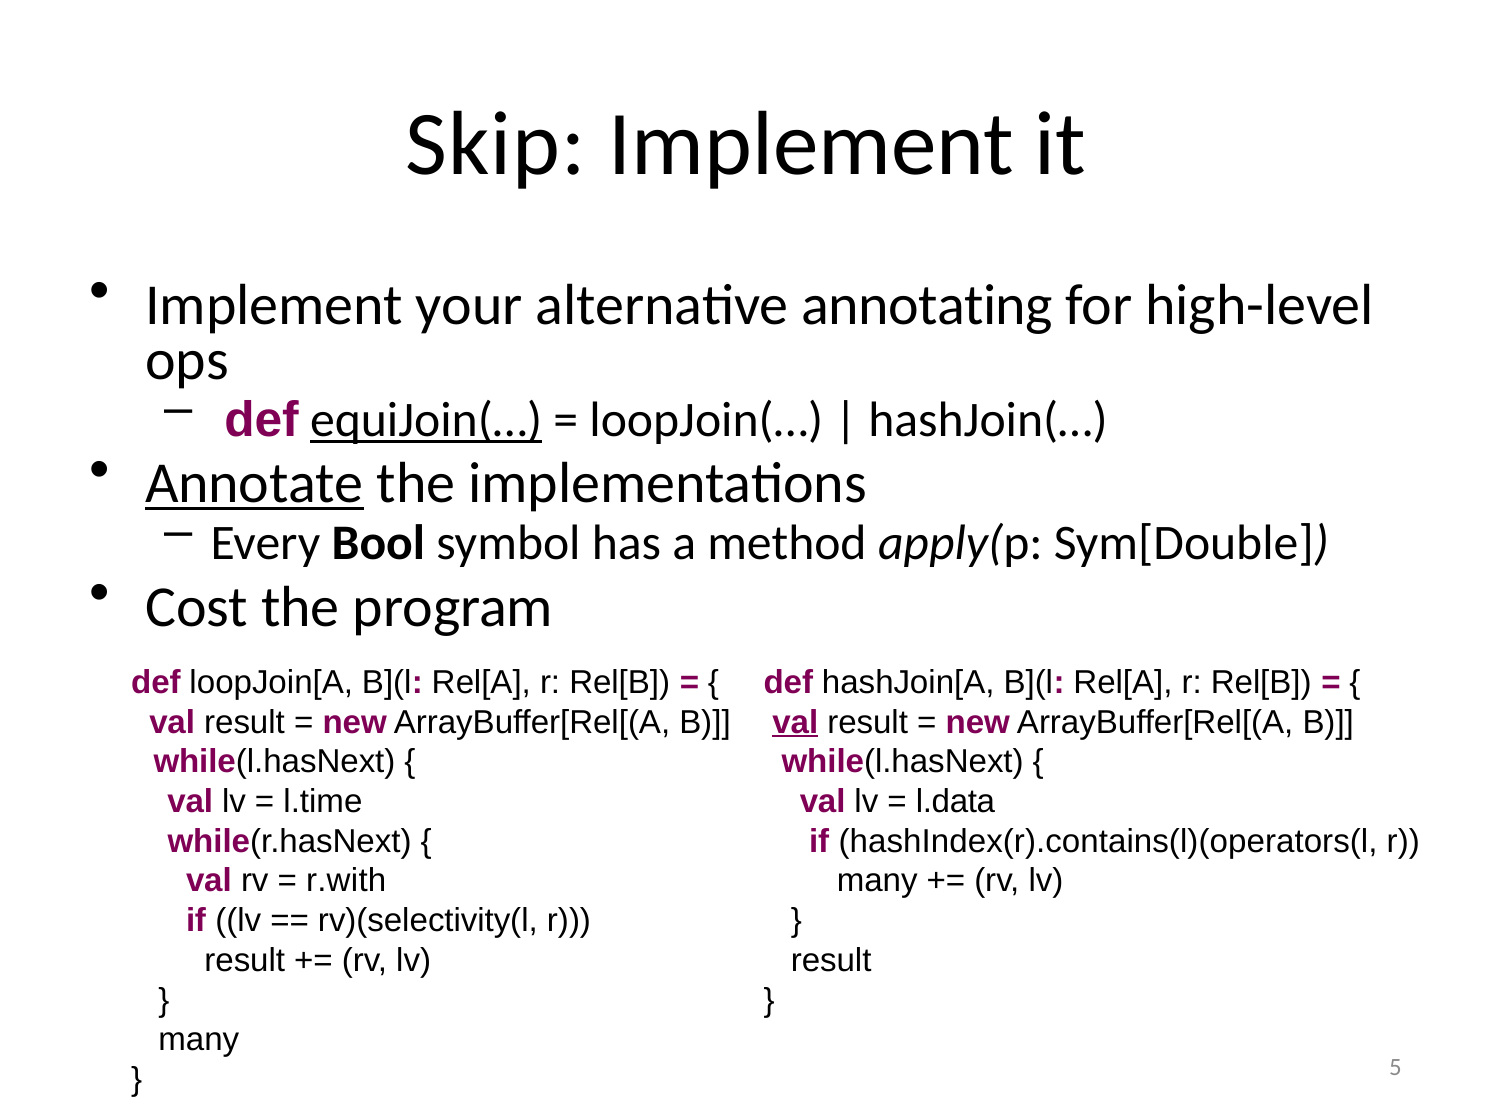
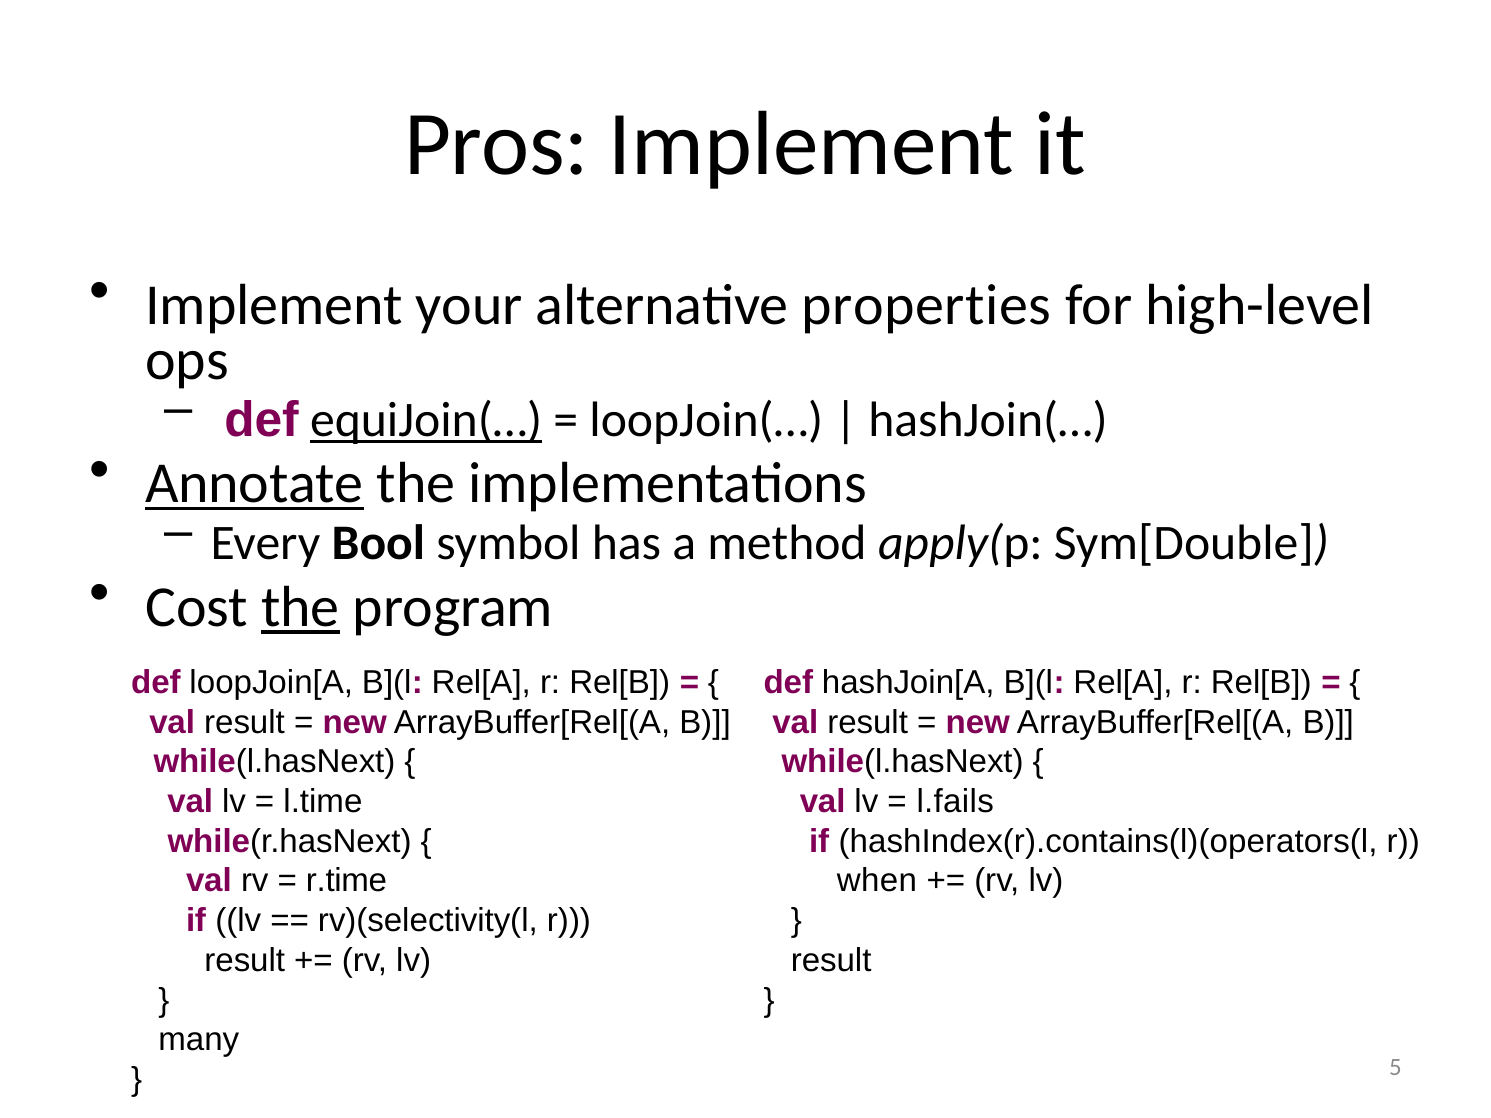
Skip: Skip -> Pros
annotating: annotating -> properties
the at (300, 607) underline: none -> present
val at (795, 722) underline: present -> none
l.data: l.data -> l.fails
r.with: r.with -> r.time
many at (877, 881): many -> when
